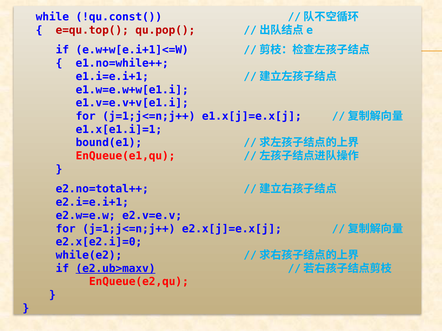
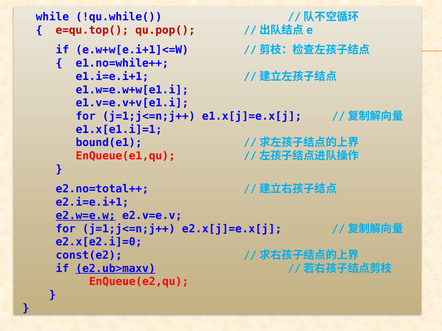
!qu.const(: !qu.const( -> !qu.while(
e2.w=e.w underline: none -> present
while(e2: while(e2 -> const(e2
